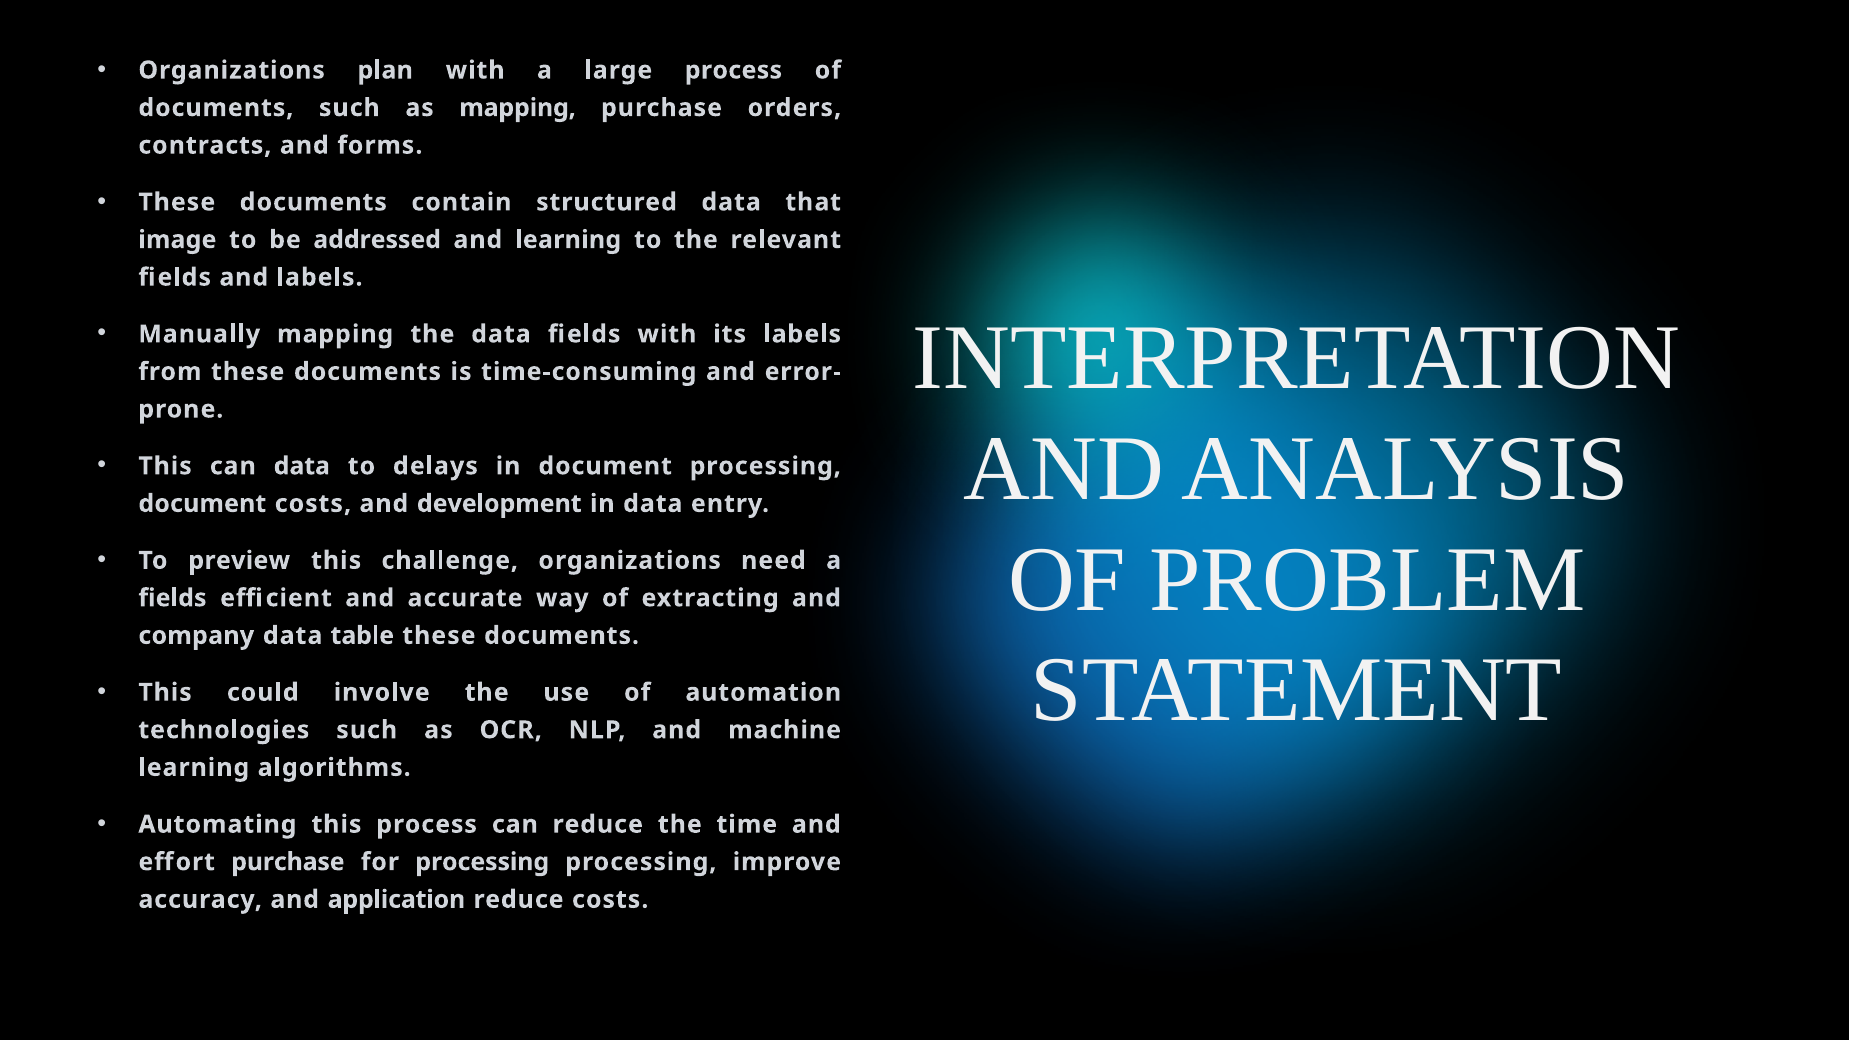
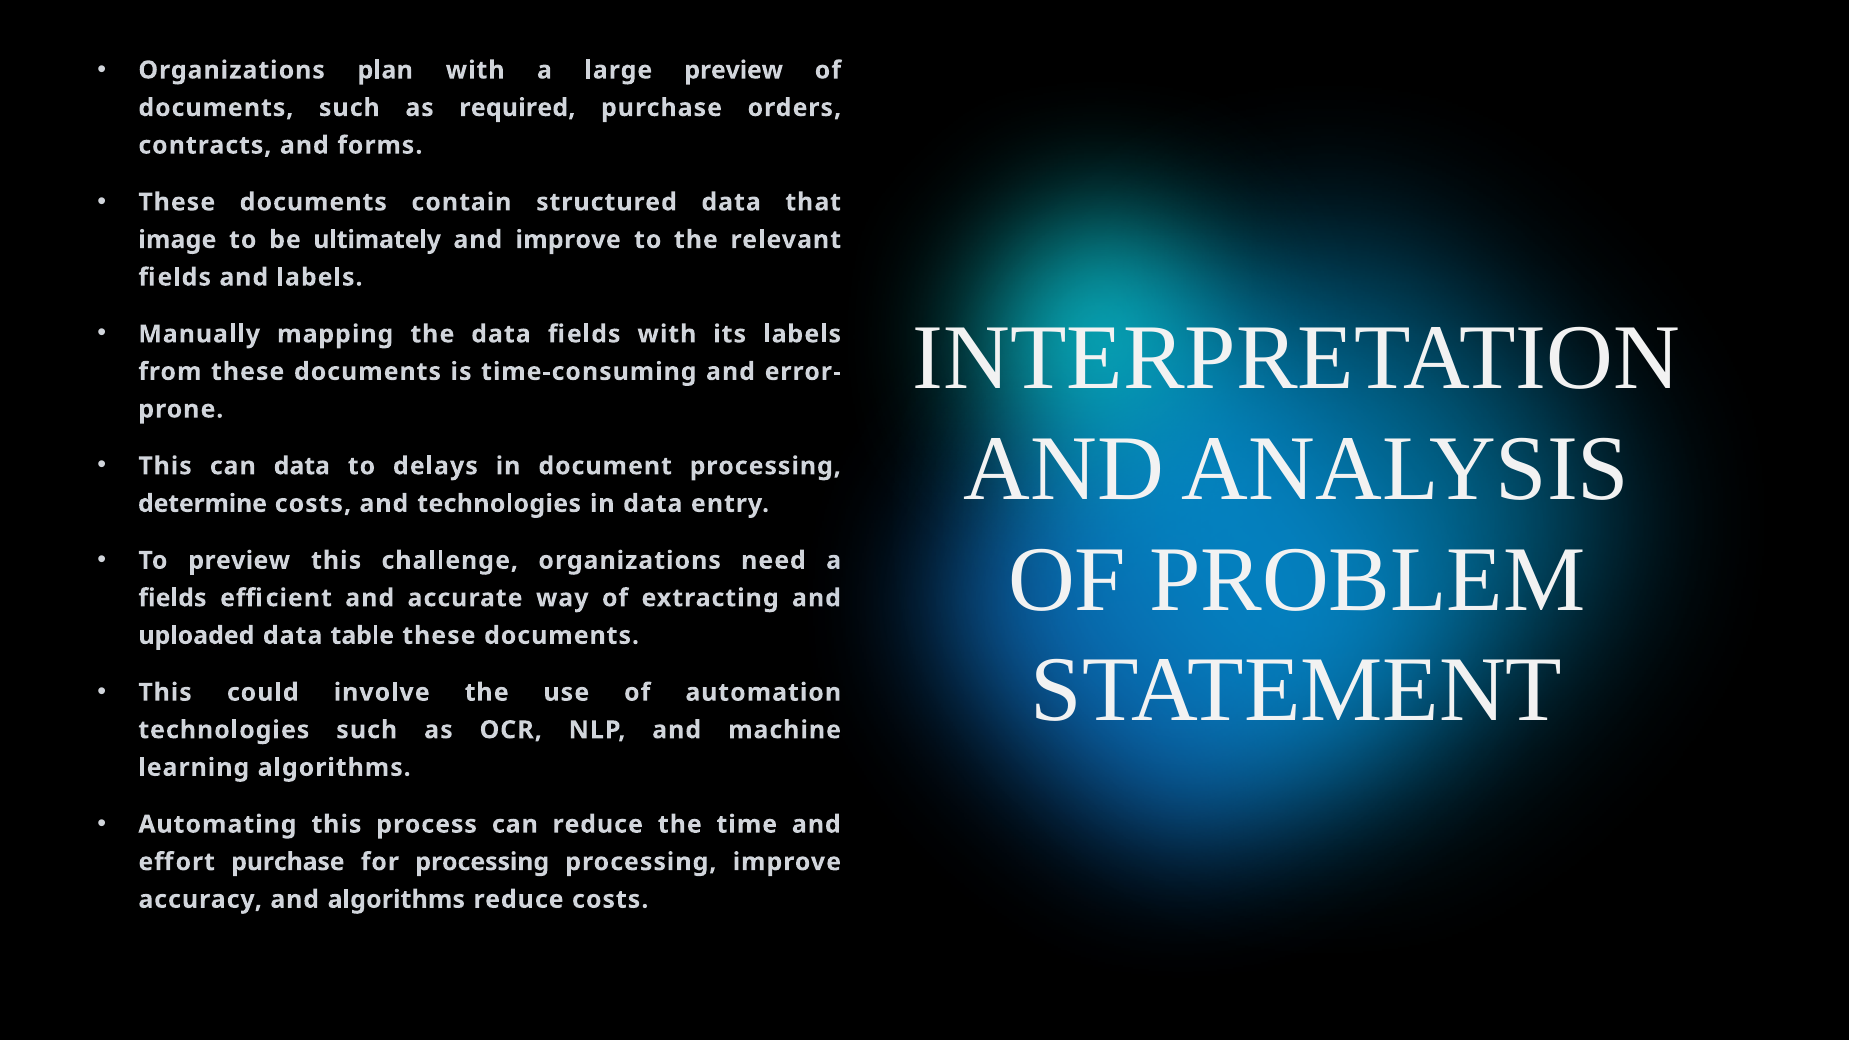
large process: process -> preview
as mapping: mapping -> required
addressed: addressed -> ultimately
and learning: learning -> improve
document at (202, 504): document -> determine
and development: development -> technologies
company: company -> uploaded
and application: application -> algorithms
